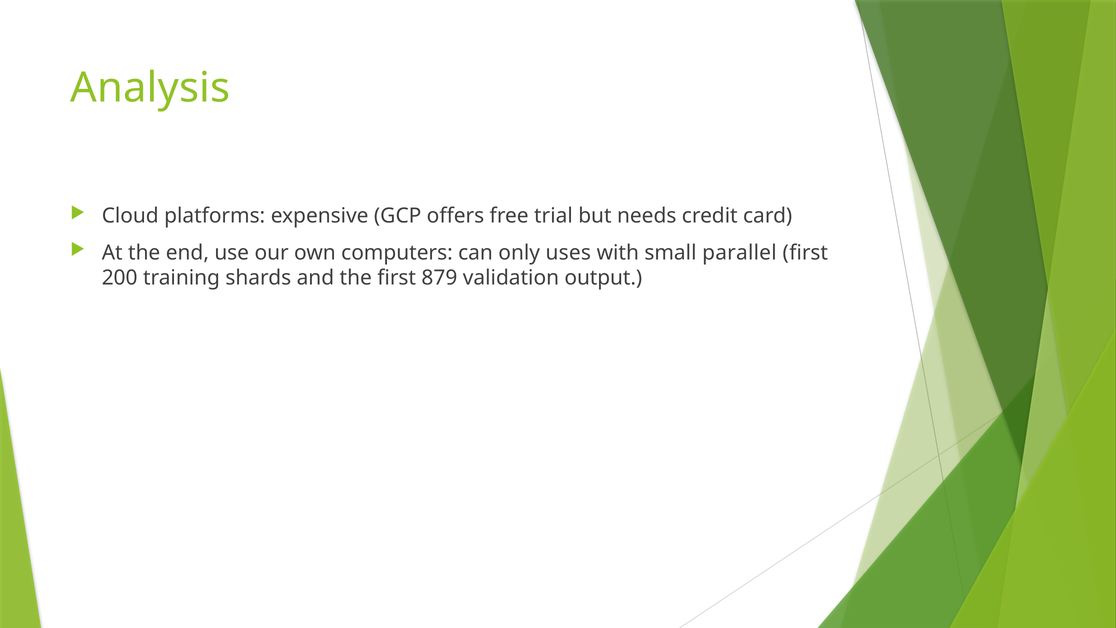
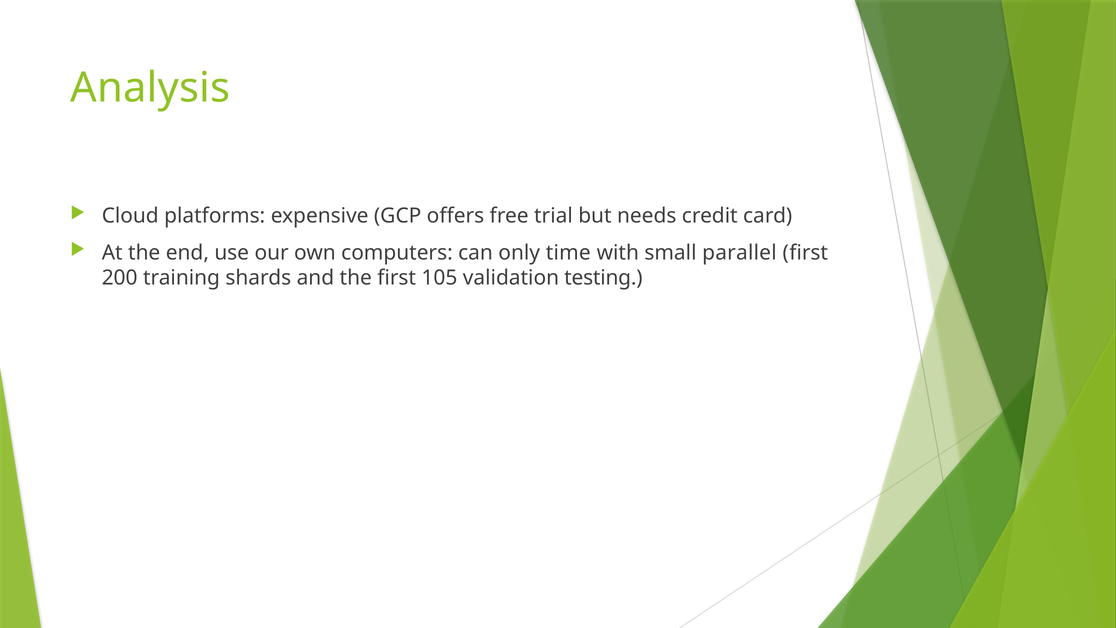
uses: uses -> time
879: 879 -> 105
output: output -> testing
